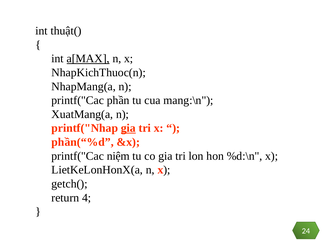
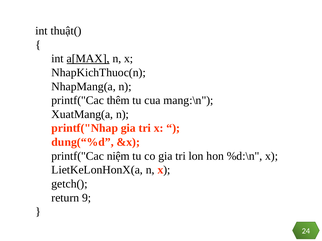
phần: phần -> thêm
gia at (128, 128) underline: present -> none
phần(“%d: phần(“%d -> dung(“%d
4: 4 -> 9
